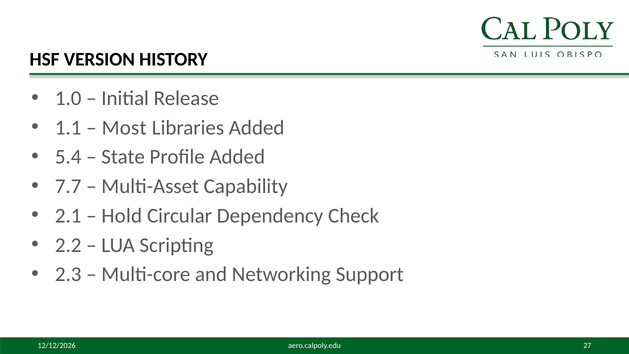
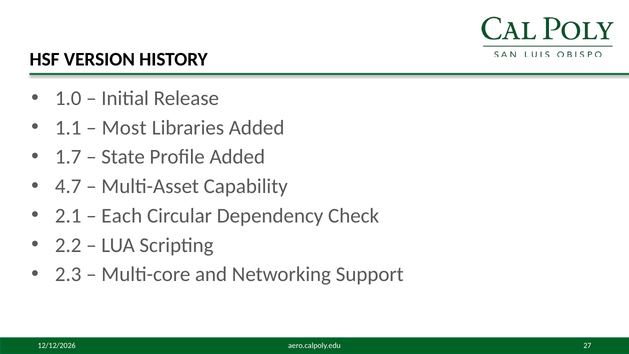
5.4: 5.4 -> 1.7
7.7: 7.7 -> 4.7
Hold: Hold -> Each
